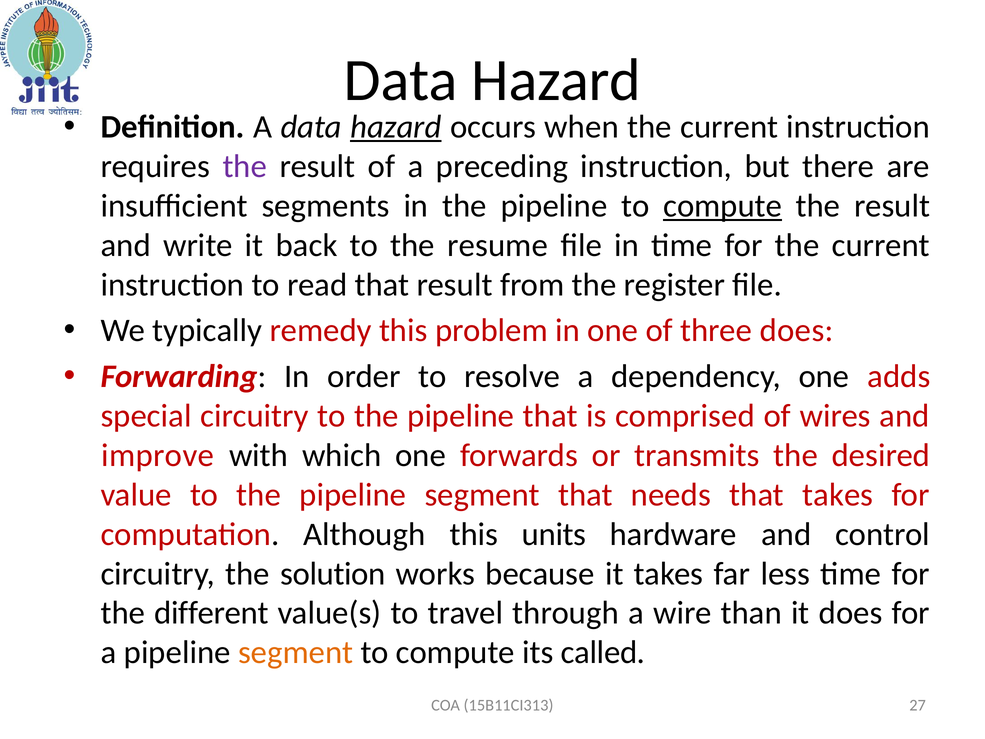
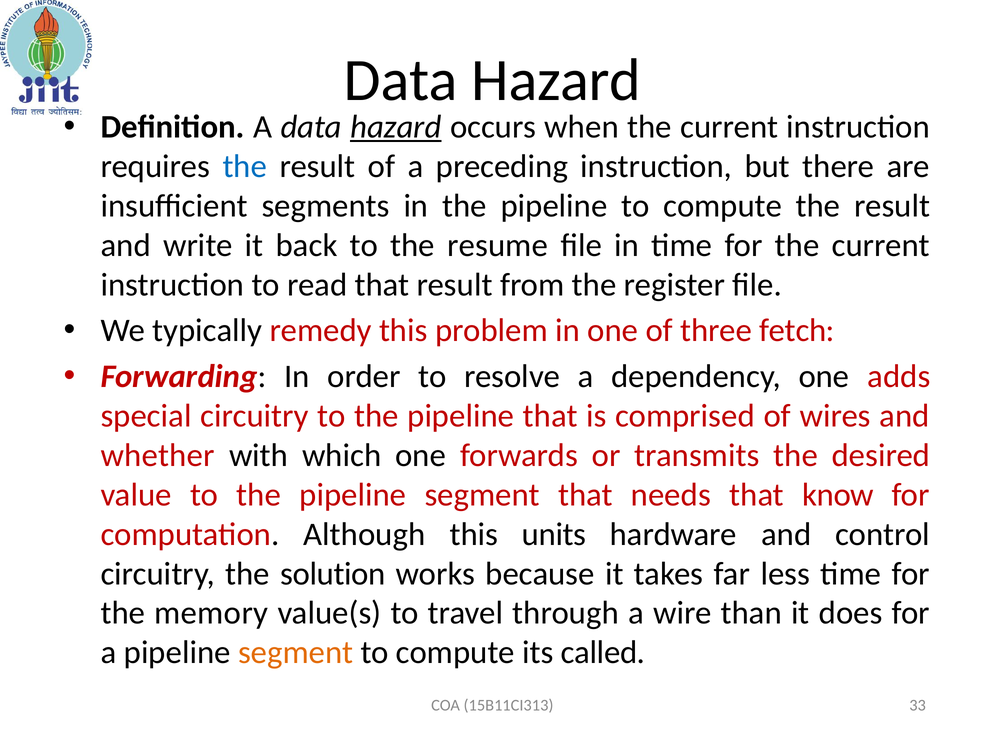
the at (245, 166) colour: purple -> blue
compute at (723, 206) underline: present -> none
three does: does -> fetch
improve: improve -> whether
that takes: takes -> know
different: different -> memory
27: 27 -> 33
